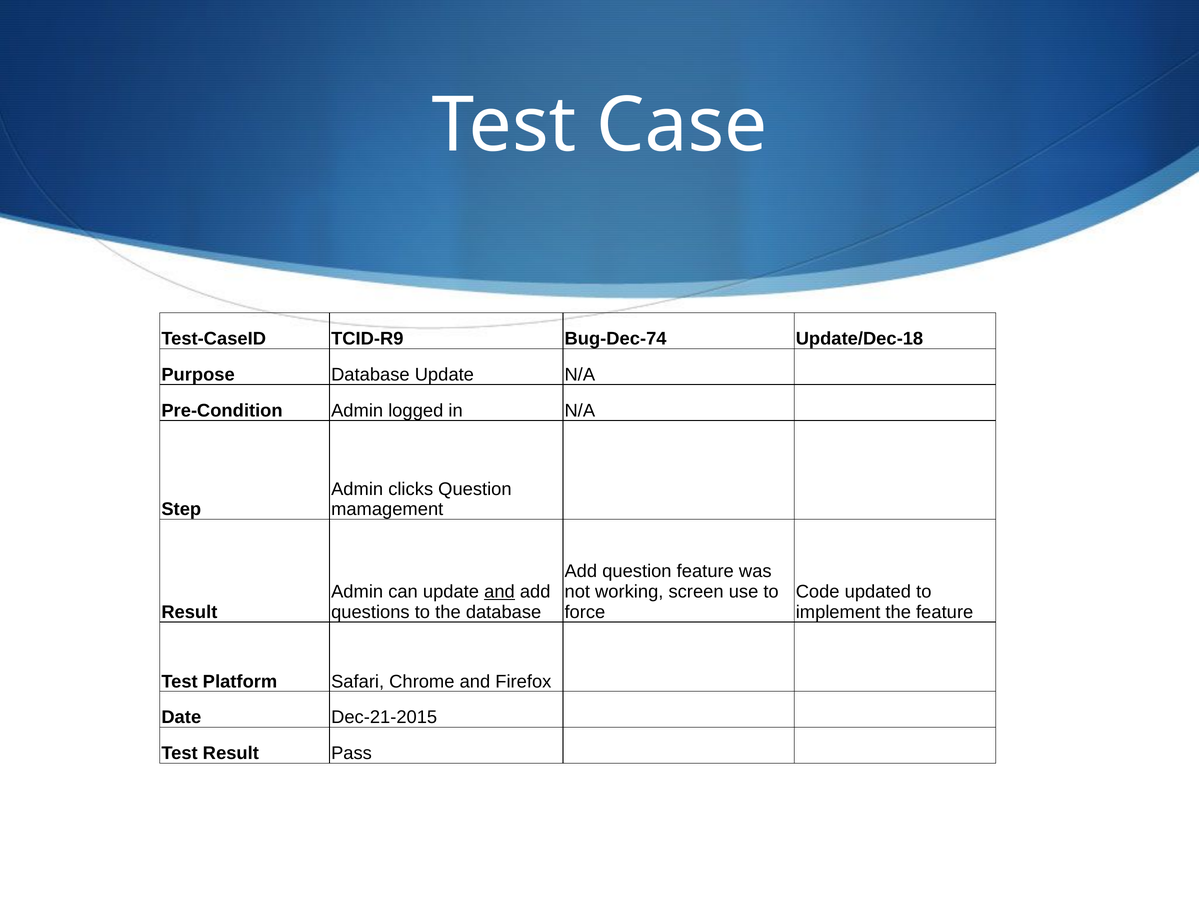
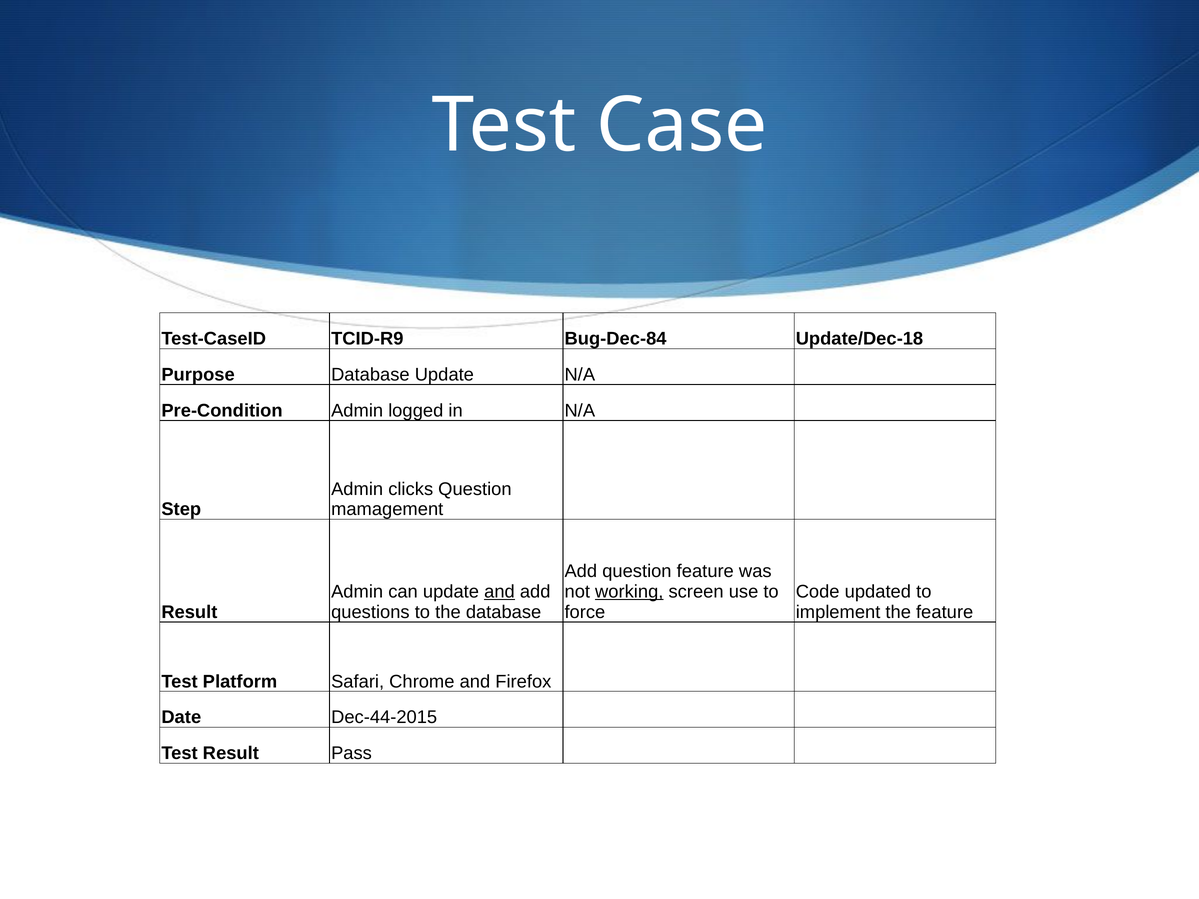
Bug-Dec-74: Bug-Dec-74 -> Bug-Dec-84
working underline: none -> present
Dec-21-2015: Dec-21-2015 -> Dec-44-2015
